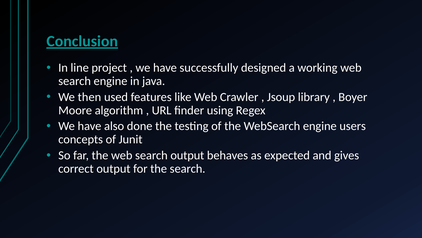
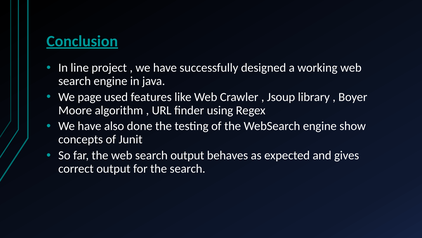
then: then -> page
users: users -> show
